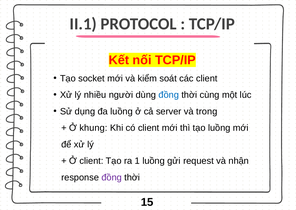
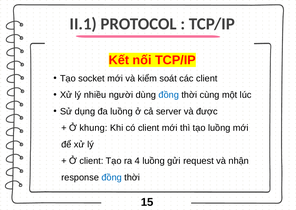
trong: trong -> được
1: 1 -> 4
đồng at (112, 177) colour: purple -> blue
